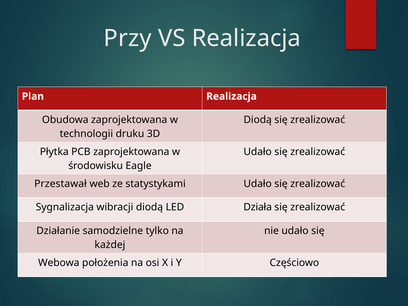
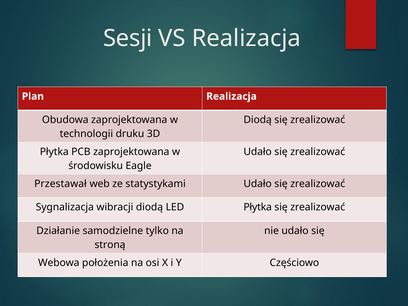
Przy: Przy -> Sesji
LED Działa: Działa -> Płytka
każdej: każdej -> stroną
